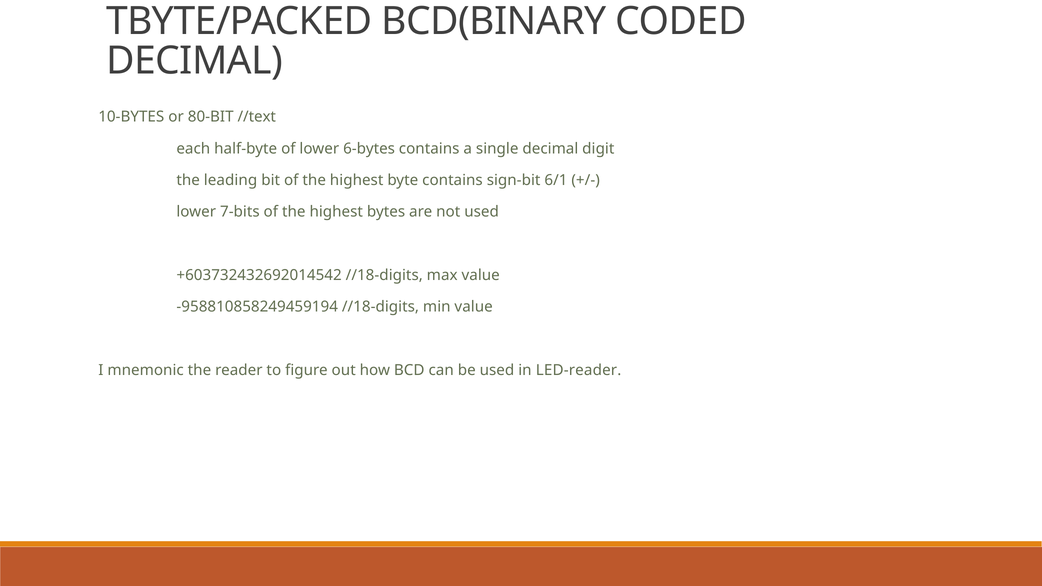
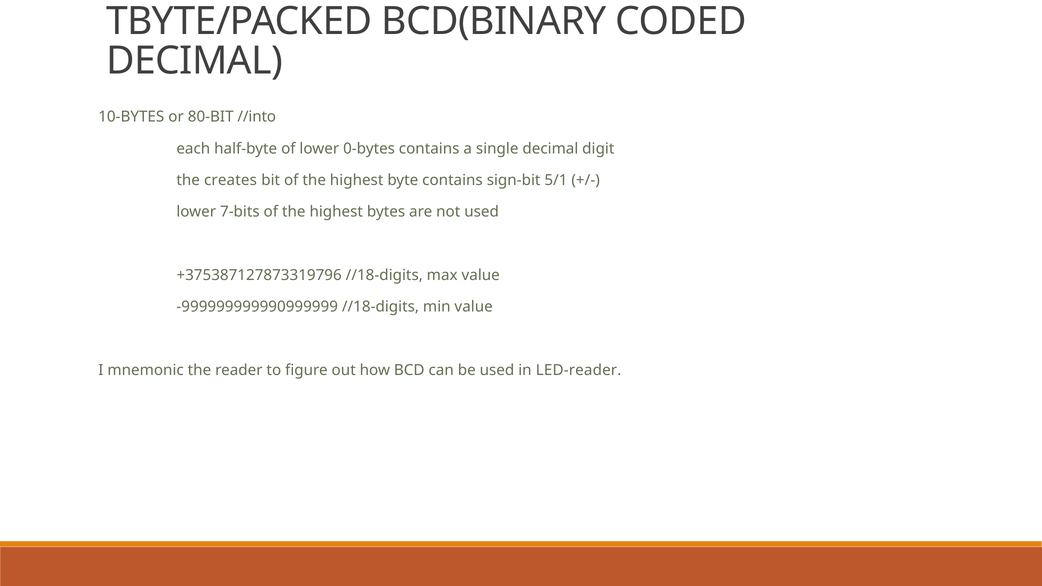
//text: //text -> //into
6-bytes: 6-bytes -> 0-bytes
leading: leading -> creates
6/1: 6/1 -> 5/1
+603732432692014542: +603732432692014542 -> +375387127873319796
-958810858249459194: -958810858249459194 -> -999999999990999999
